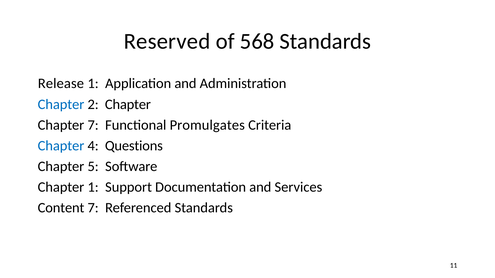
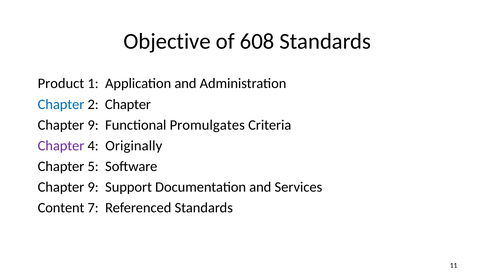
Reserved: Reserved -> Objective
568: 568 -> 608
Release: Release -> Product
7 at (93, 125): 7 -> 9
Chapter at (61, 146) colour: blue -> purple
Questions: Questions -> Originally
1 at (93, 187): 1 -> 9
